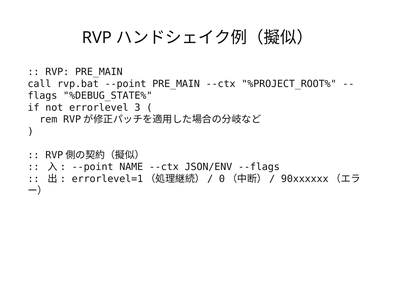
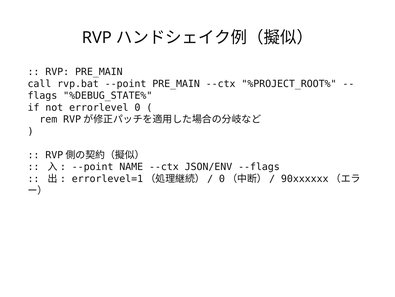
3: 3 -> 0
